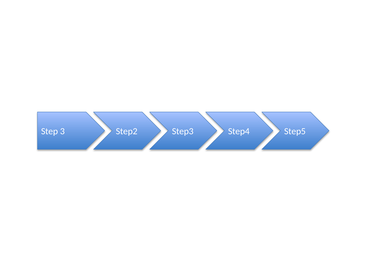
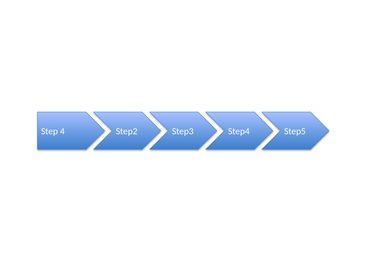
3: 3 -> 4
